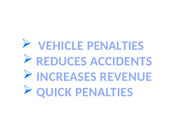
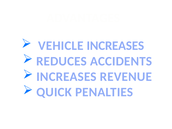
VEHICLE PENALTIES: PENALTIES -> INCREASES
